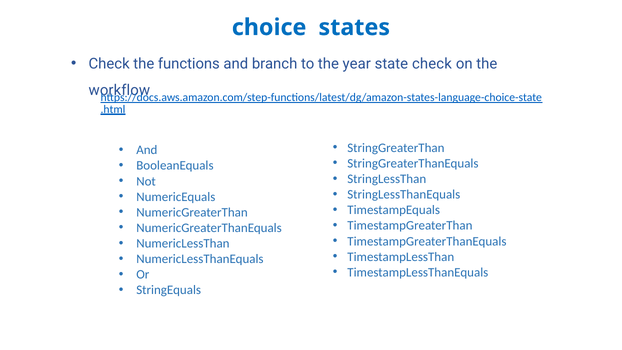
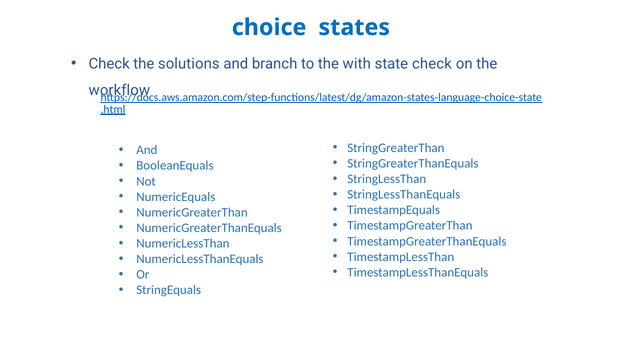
functions: functions -> solutions
year: year -> with
